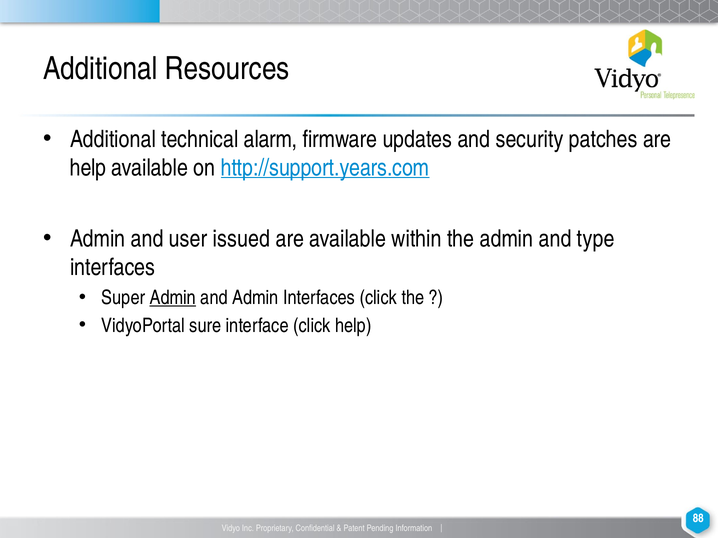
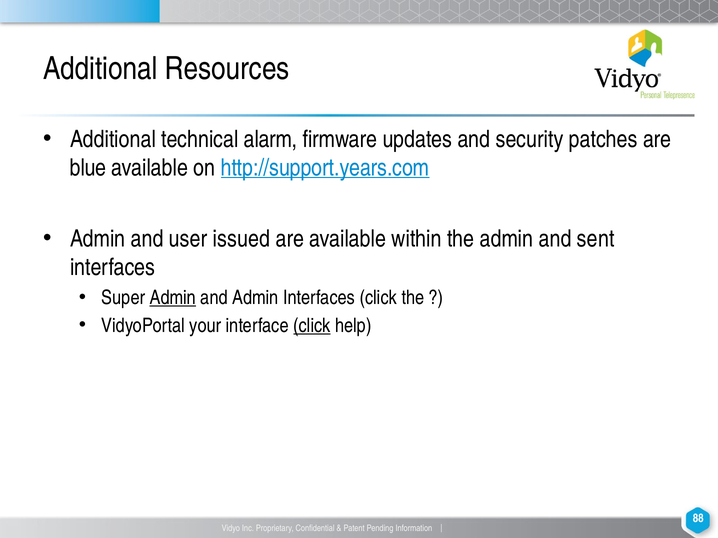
help at (88, 168): help -> blue
type: type -> sent
sure: sure -> your
click at (312, 326) underline: none -> present
